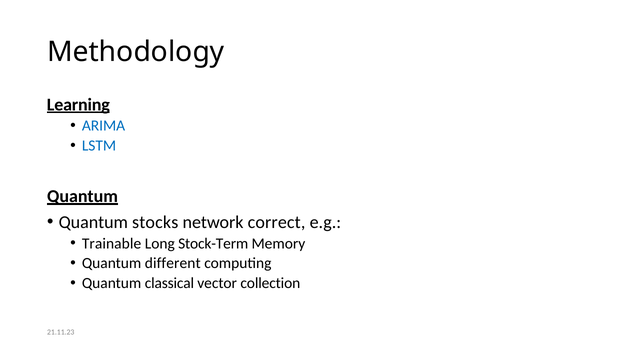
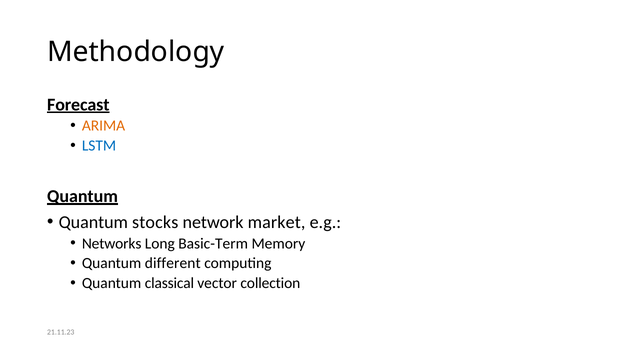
Learning: Learning -> Forecast
ARIMA colour: blue -> orange
correct: correct -> market
Trainable: Trainable -> Networks
Stock-Term: Stock-Term -> Basic-Term
